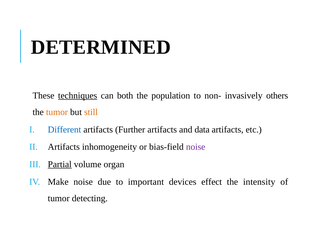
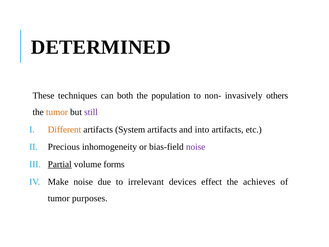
techniques underline: present -> none
still colour: orange -> purple
Different colour: blue -> orange
Further: Further -> System
data: data -> into
Artifacts at (64, 147): Artifacts -> Precious
organ: organ -> forms
important: important -> irrelevant
intensity: intensity -> achieves
detecting: detecting -> purposes
